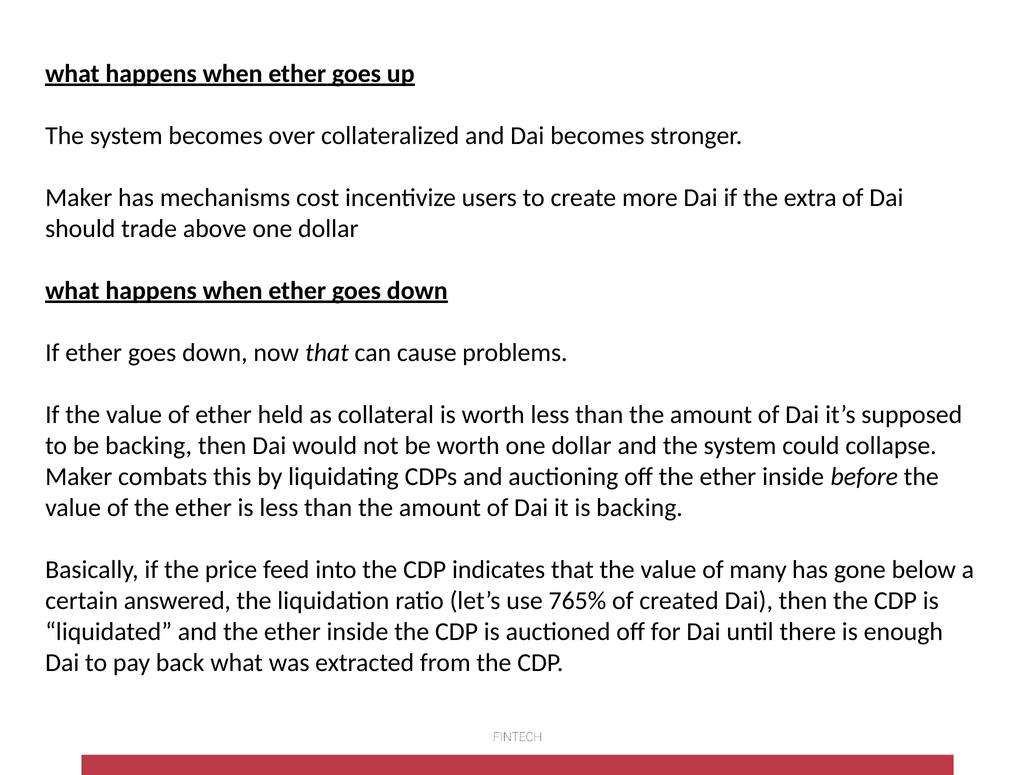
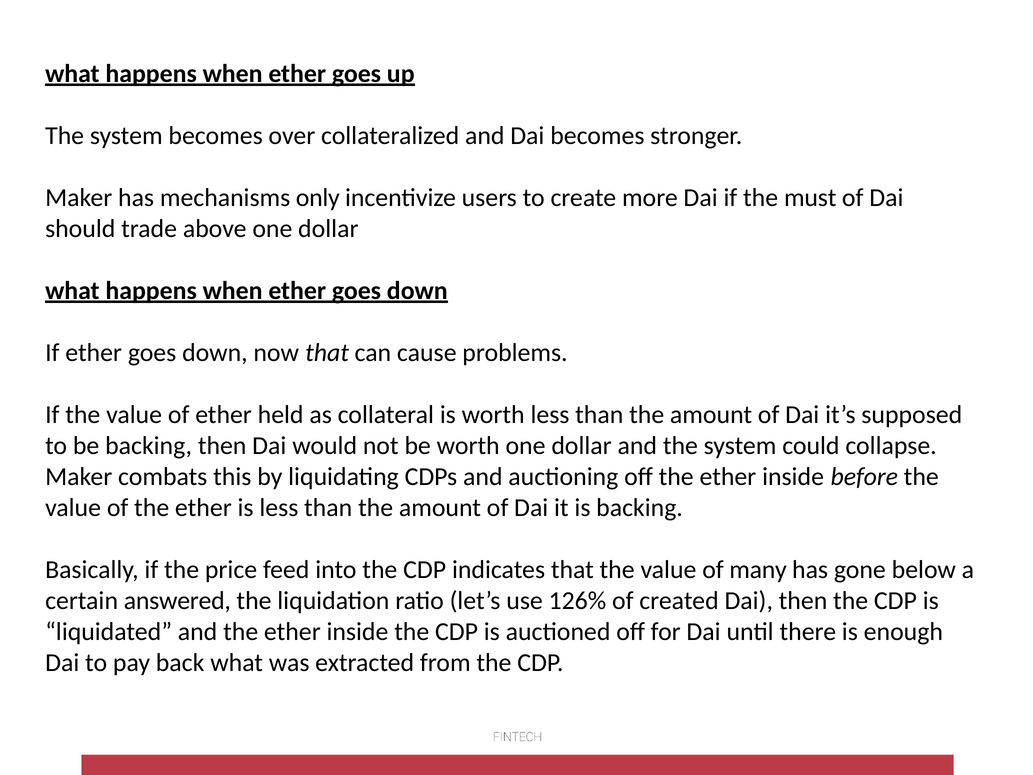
cost: cost -> only
extra: extra -> must
765%: 765% -> 126%
